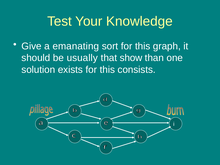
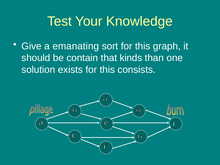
usually: usually -> contain
show: show -> kinds
